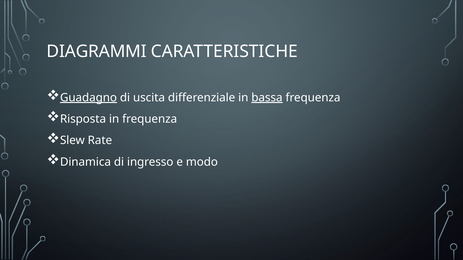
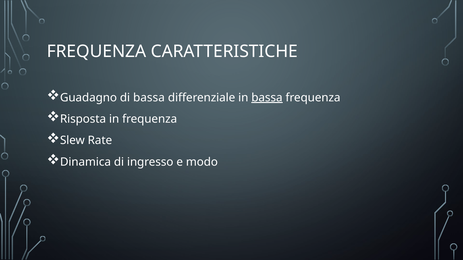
DIAGRAMMI at (97, 51): DIAGRAMMI -> FREQUENZA
Guadagno underline: present -> none
di uscita: uscita -> bassa
